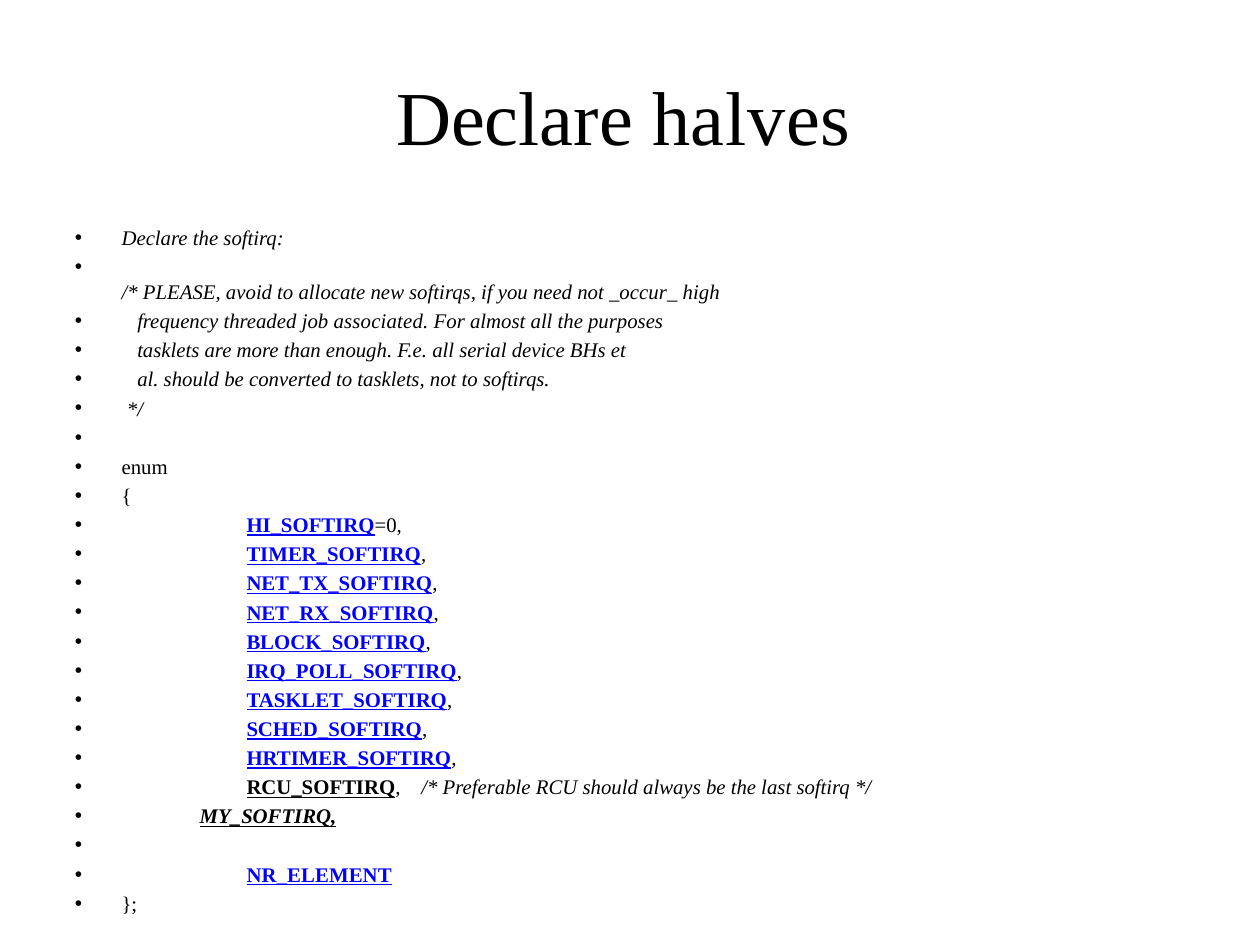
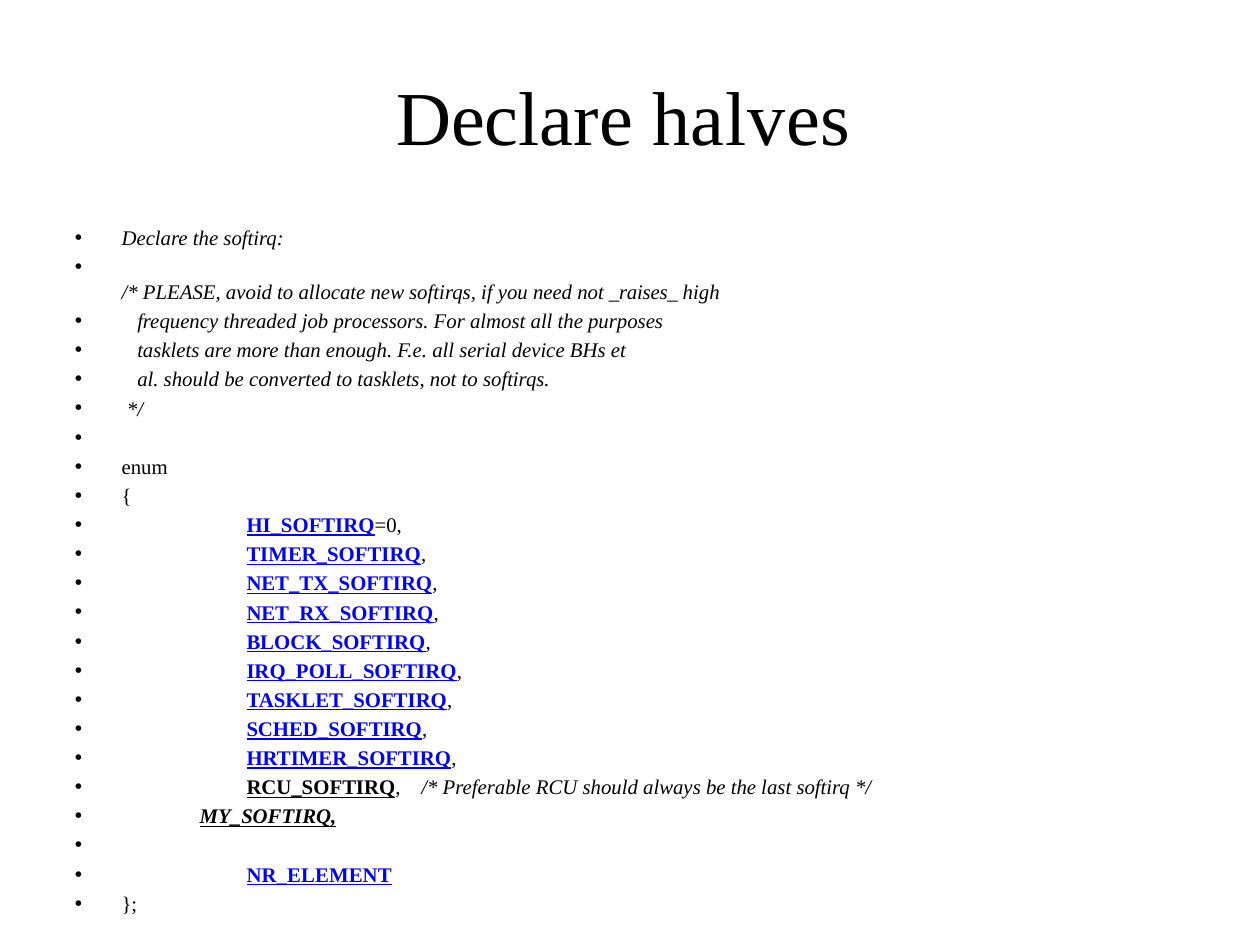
_occur_: _occur_ -> _raises_
associated: associated -> processors
